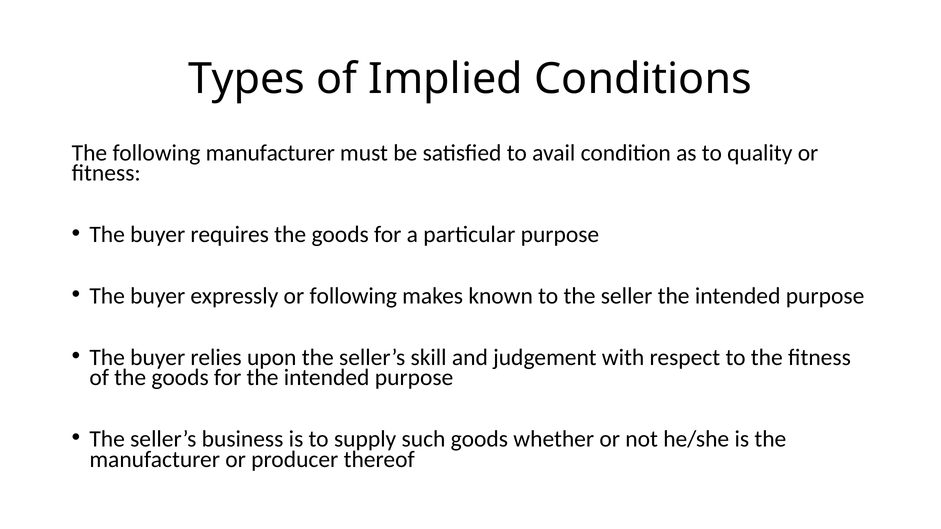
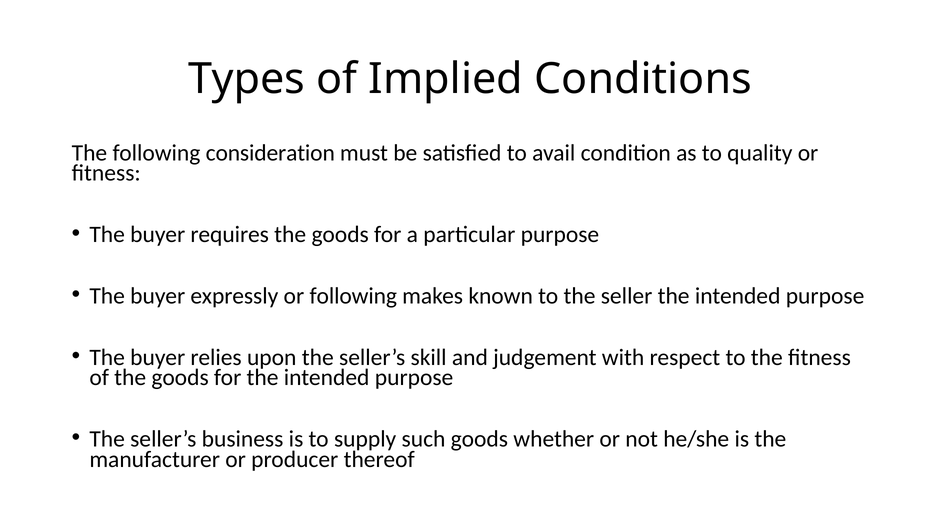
following manufacturer: manufacturer -> consideration
